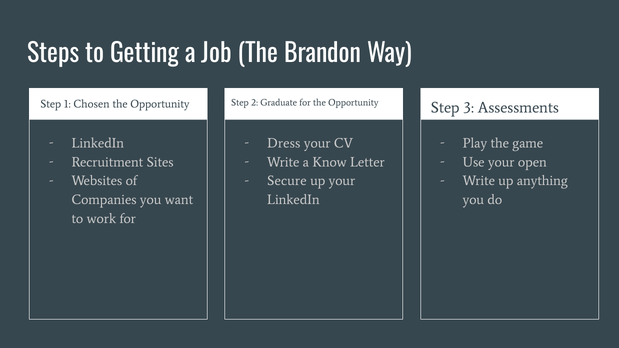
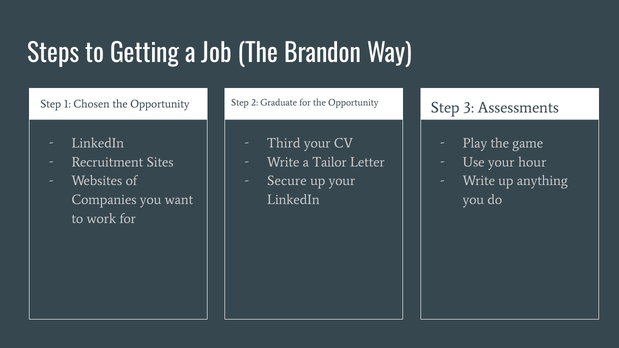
Dress: Dress -> Third
Know: Know -> Tailor
open: open -> hour
